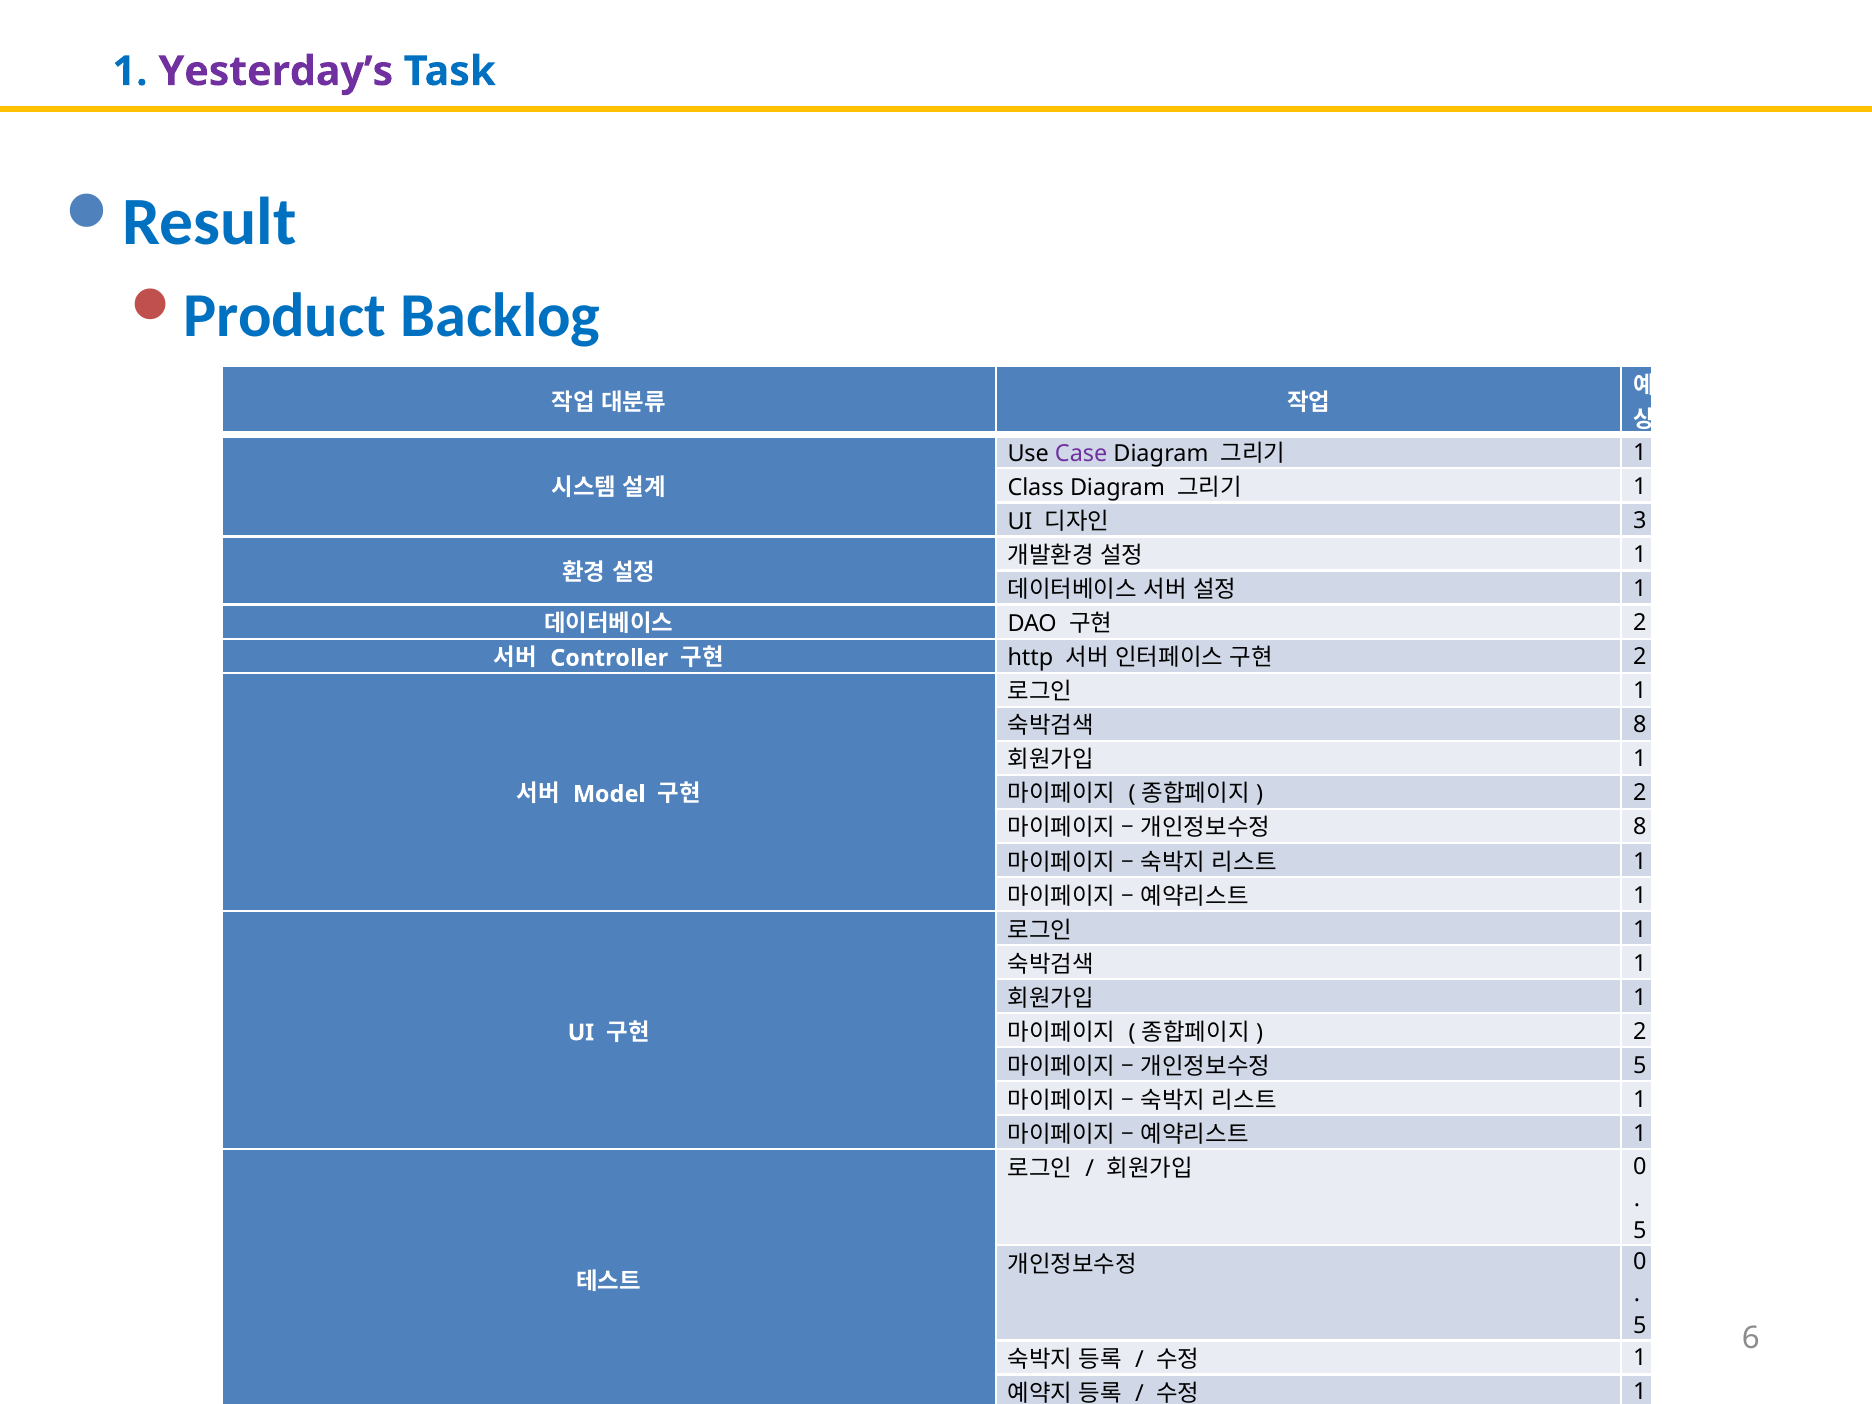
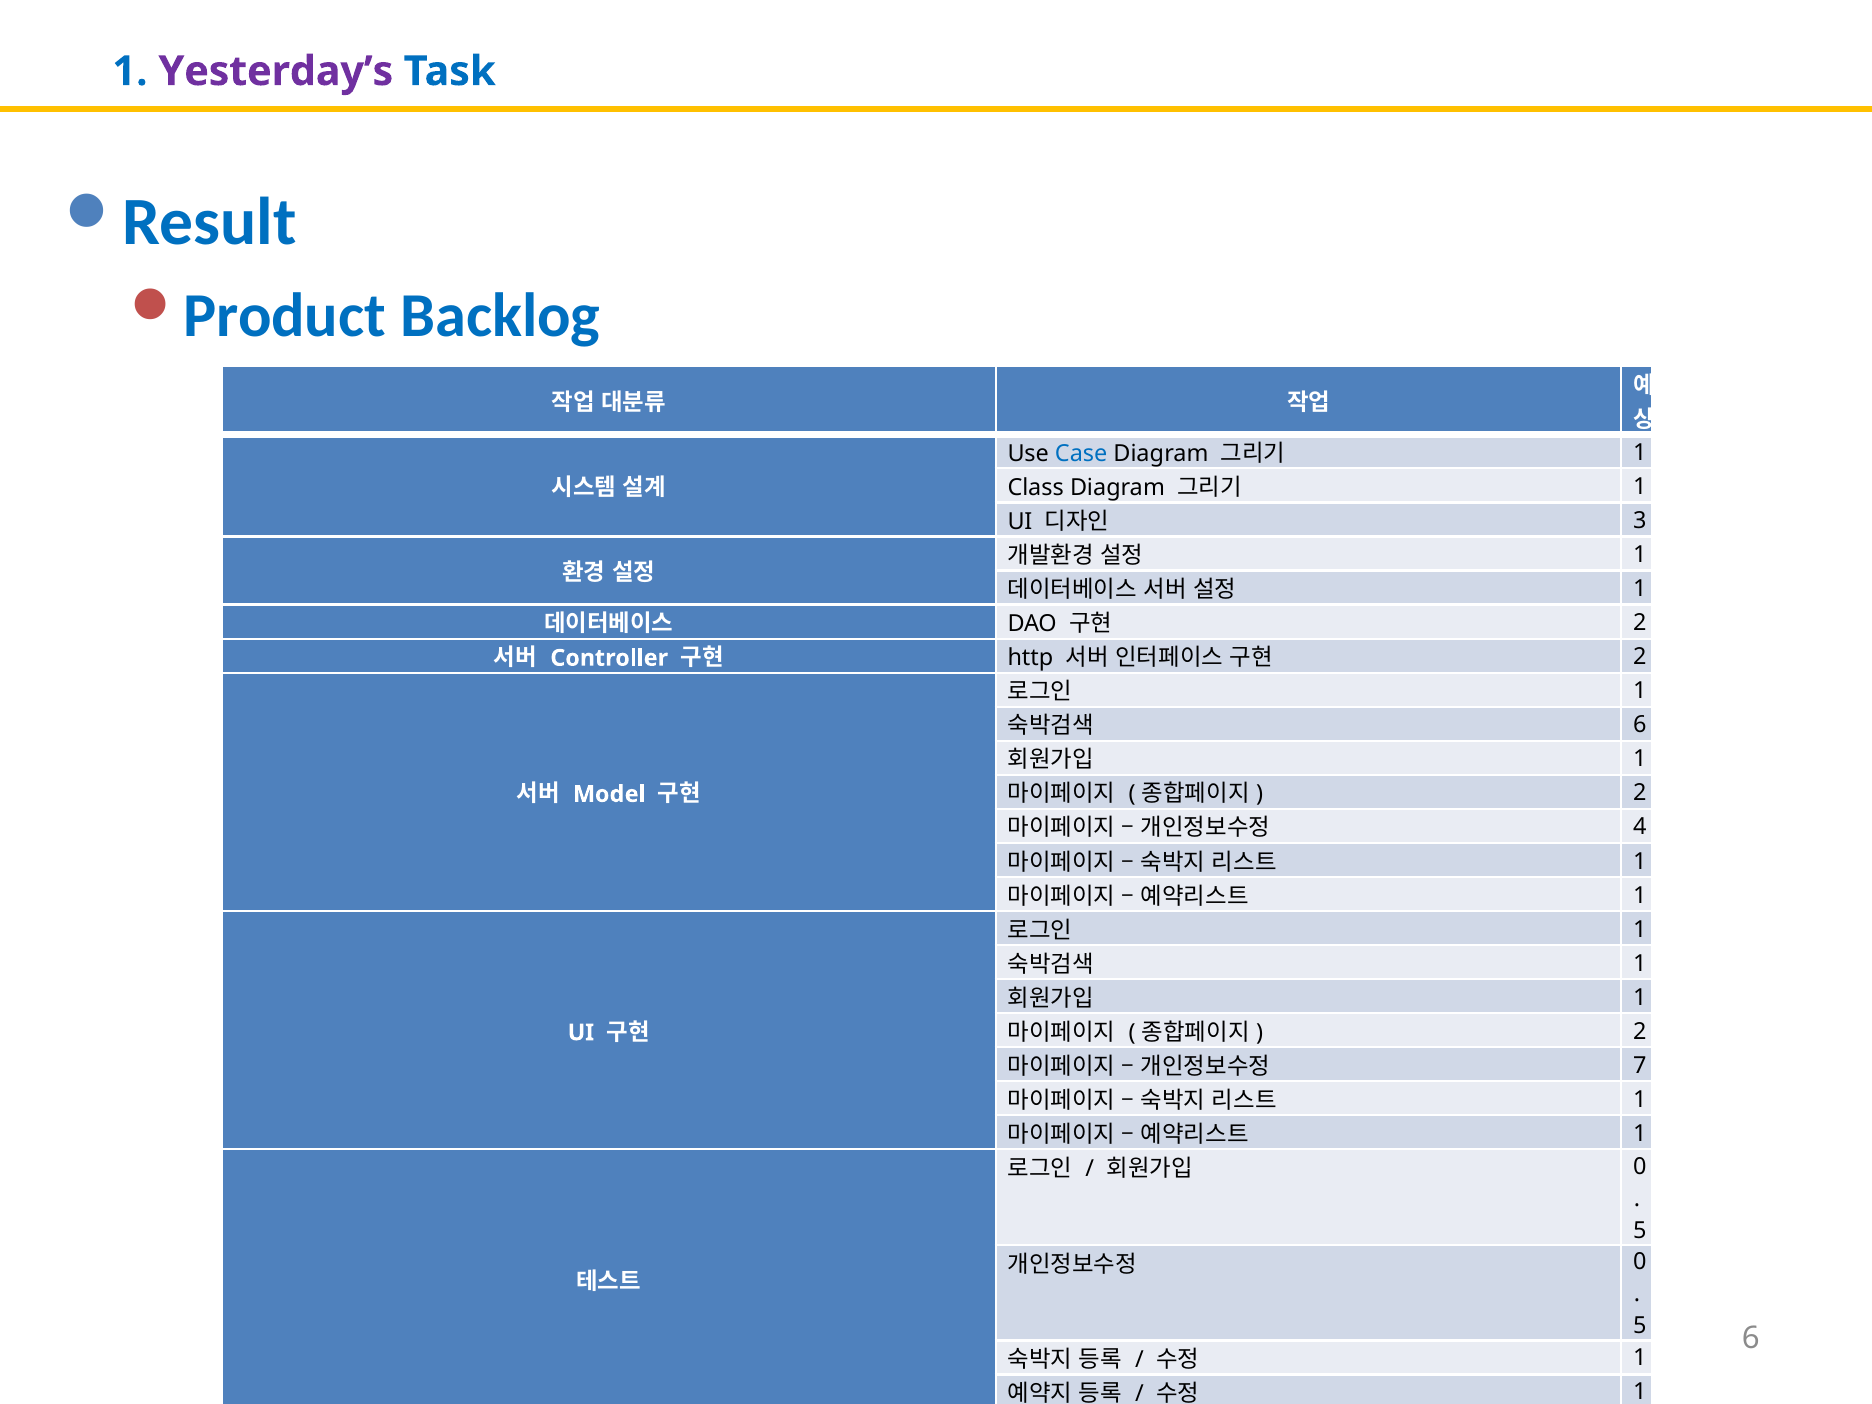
Case colour: purple -> blue
8 at (1640, 725): 8 -> 6
8 at (1640, 827): 8 -> 4
5 at (1640, 1066): 5 -> 7
